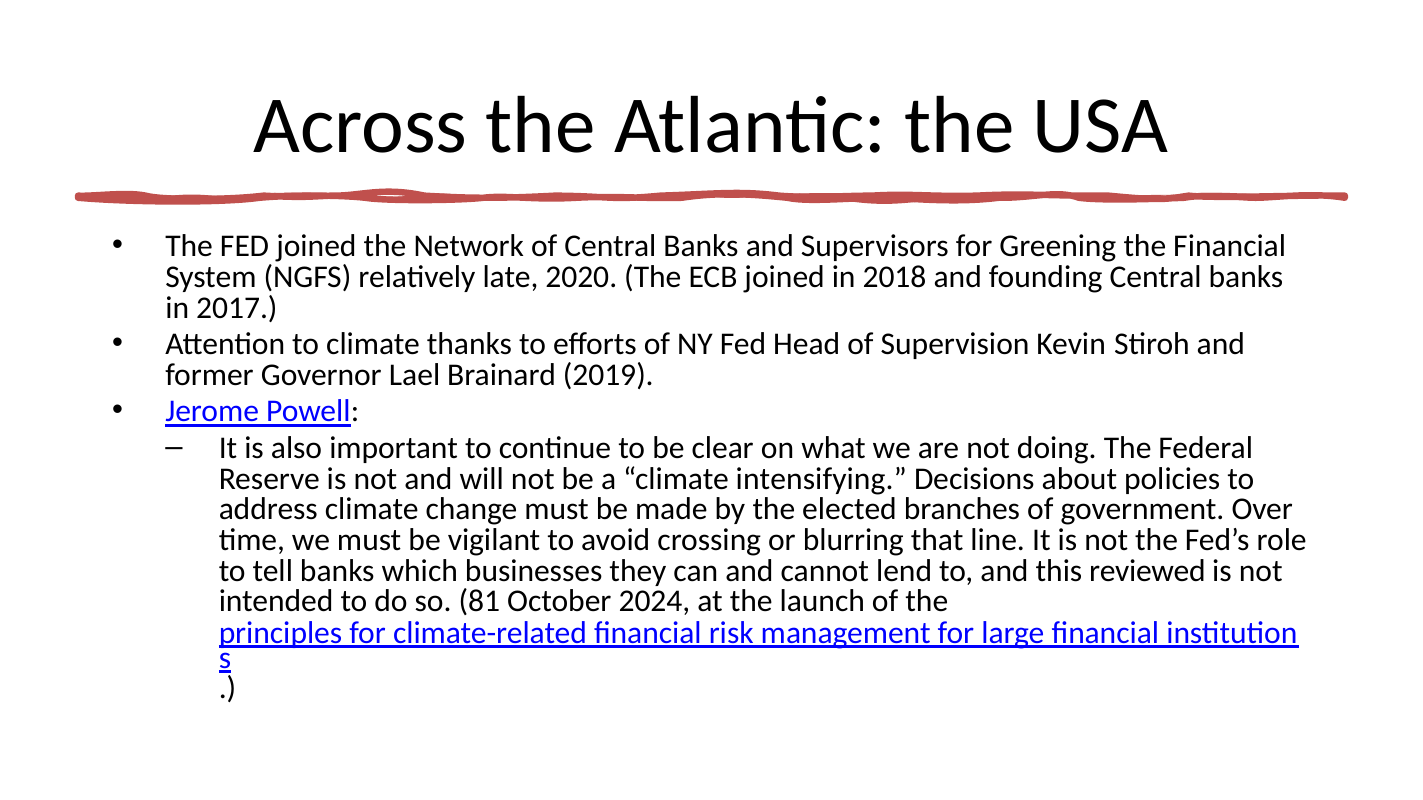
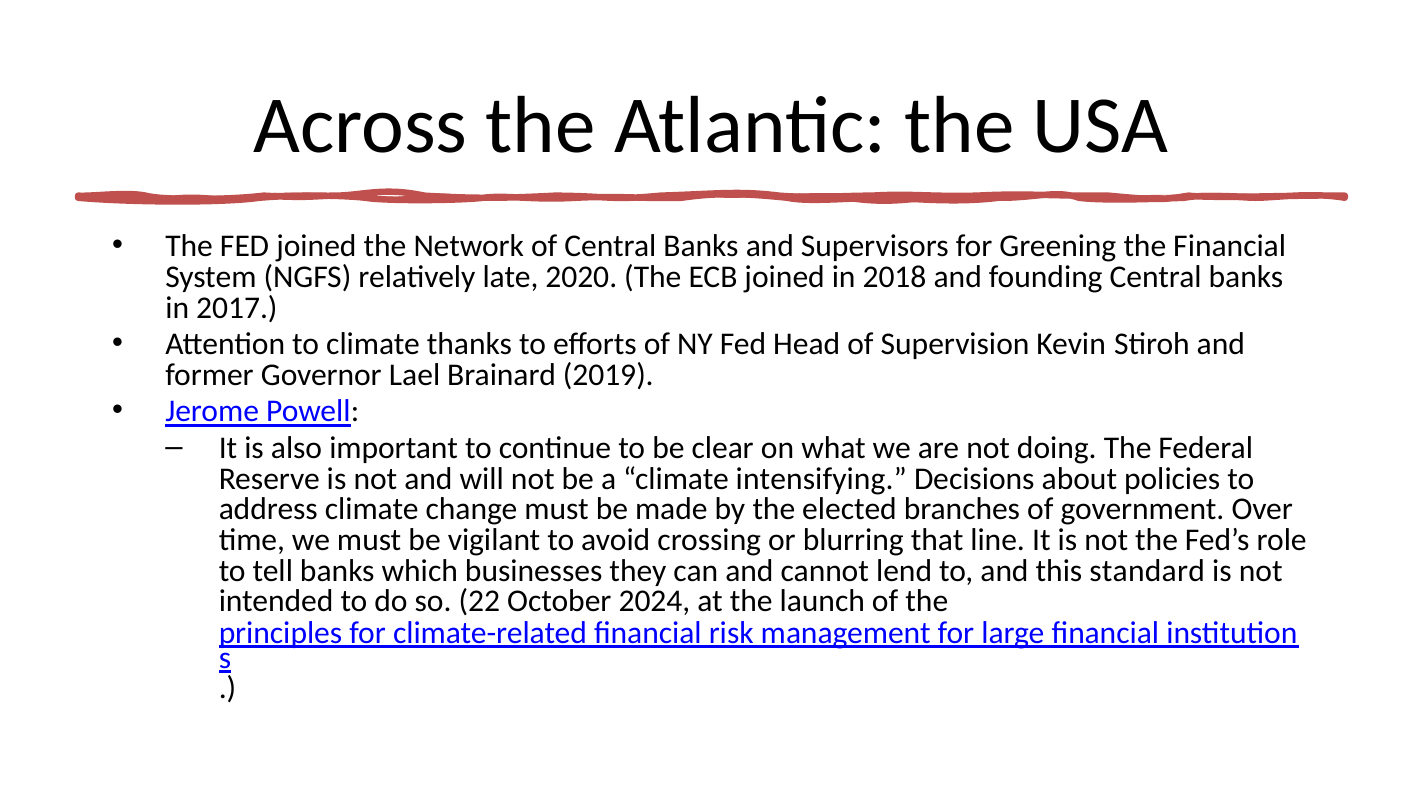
reviewed: reviewed -> standard
81: 81 -> 22
